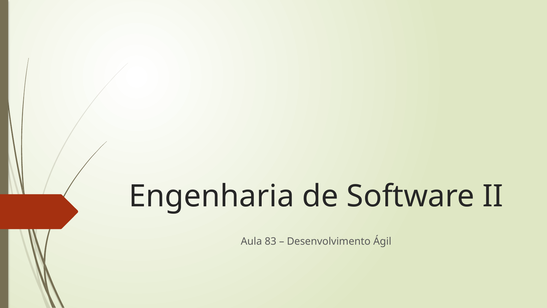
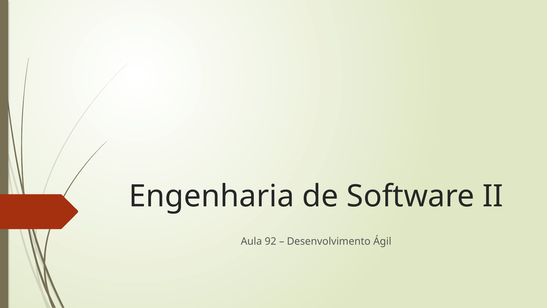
83: 83 -> 92
